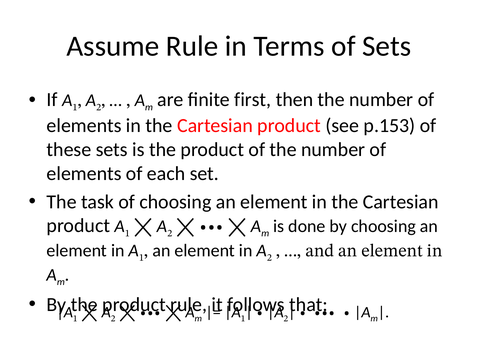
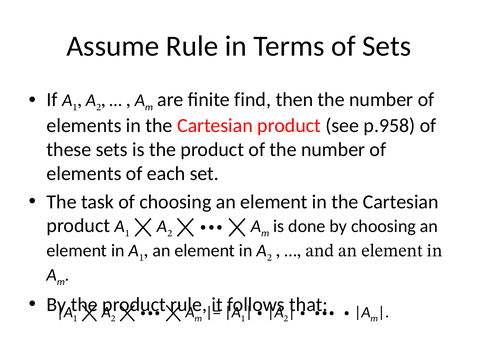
first: first -> find
p.153: p.153 -> p.958
